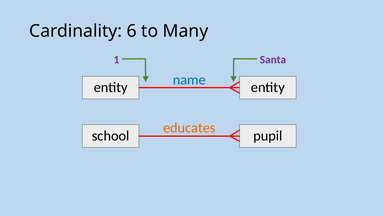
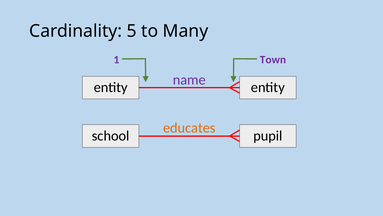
6: 6 -> 5
Santa: Santa -> Town
name colour: blue -> purple
